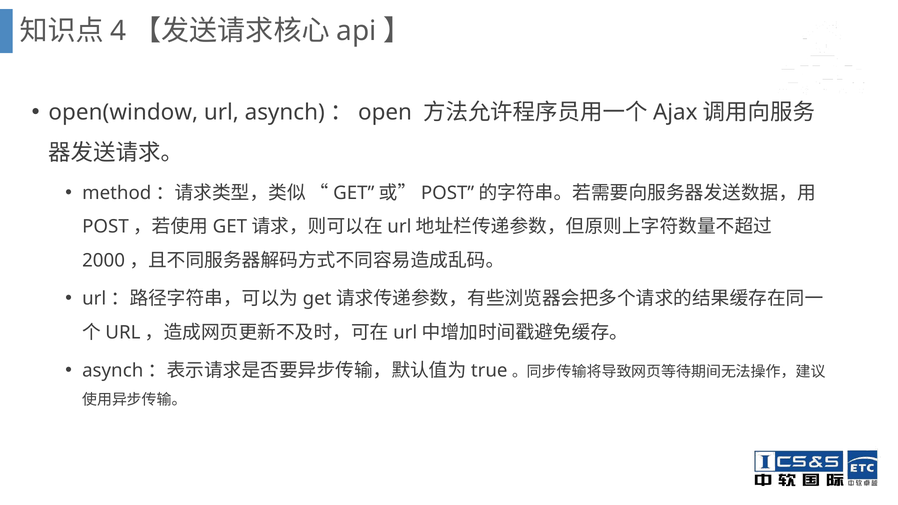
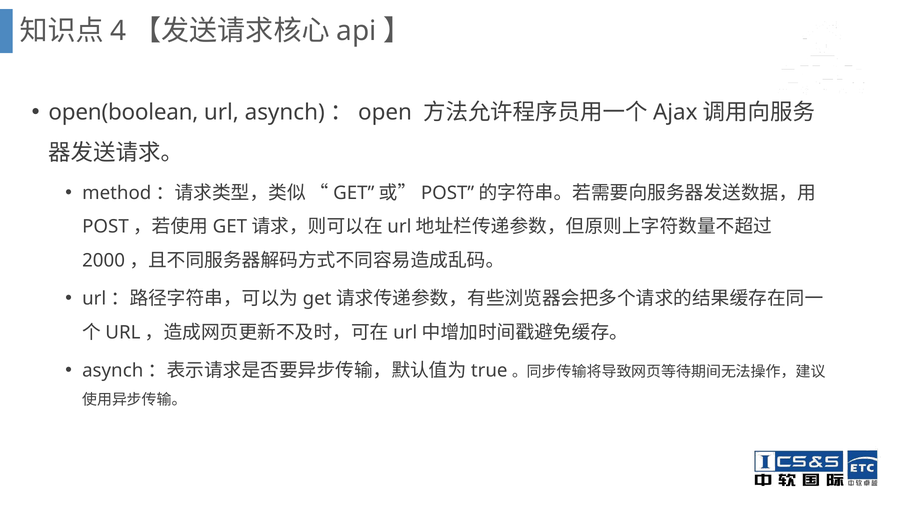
open(window: open(window -> open(boolean
